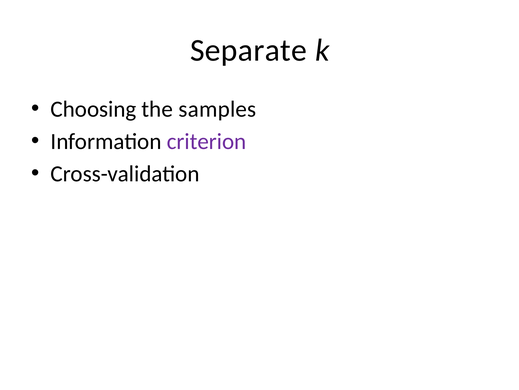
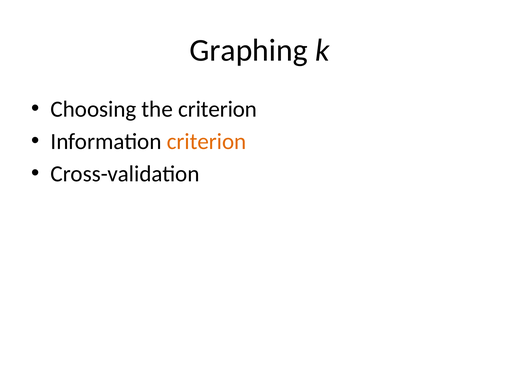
Separate: Separate -> Graphing
the samples: samples -> criterion
criterion at (207, 141) colour: purple -> orange
